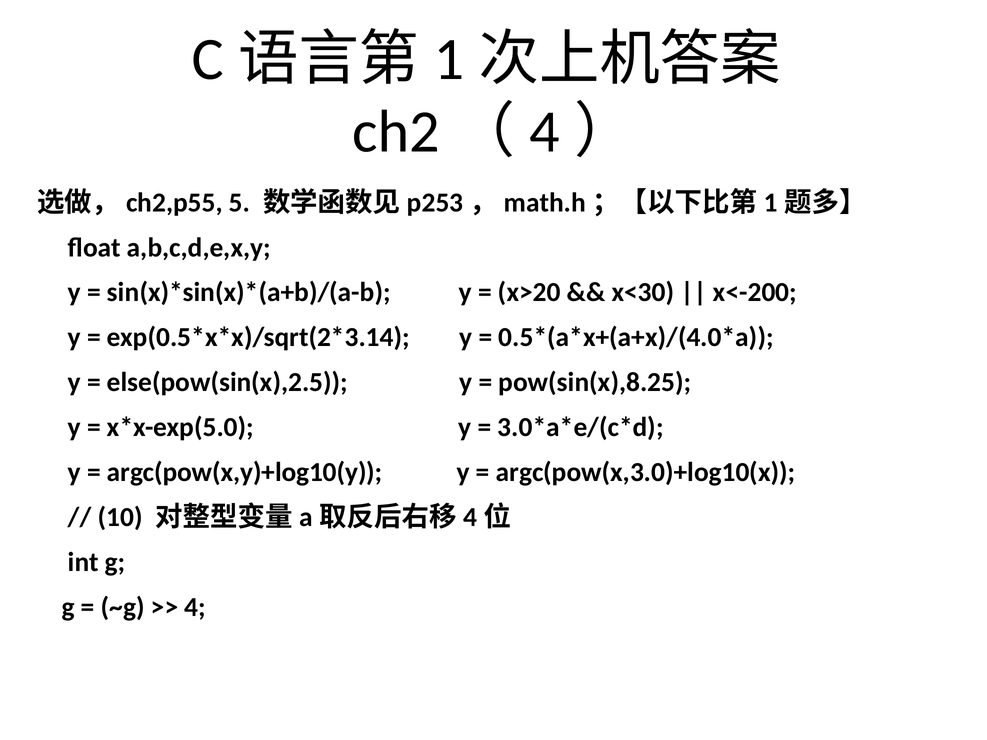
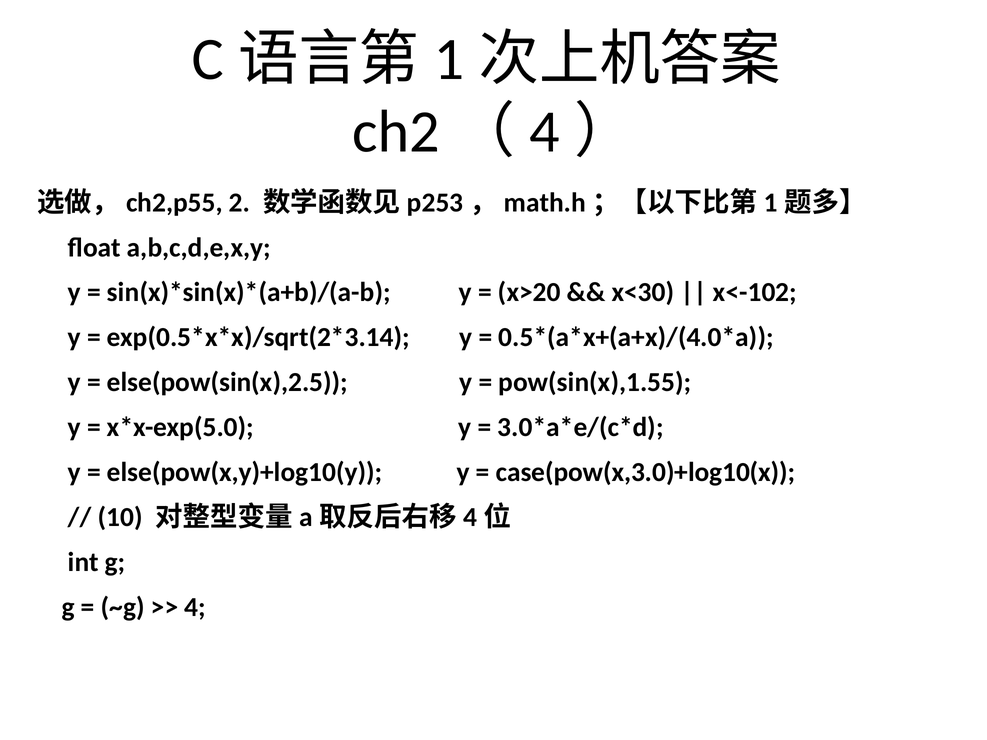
5: 5 -> 2
x<-200: x<-200 -> x<-102
pow(sin(x),8.25: pow(sin(x),8.25 -> pow(sin(x),1.55
argc(pow(x,y)+log10(y: argc(pow(x,y)+log10(y -> else(pow(x,y)+log10(y
argc(pow(x,3.0)+log10(x: argc(pow(x,3.0)+log10(x -> case(pow(x,3.0)+log10(x
